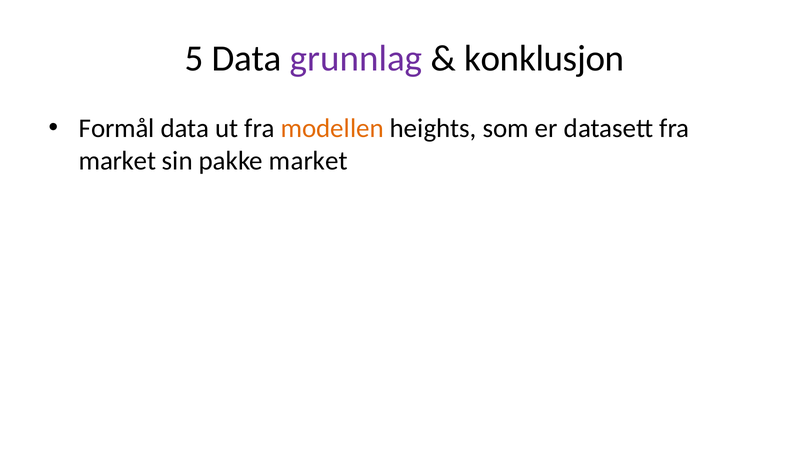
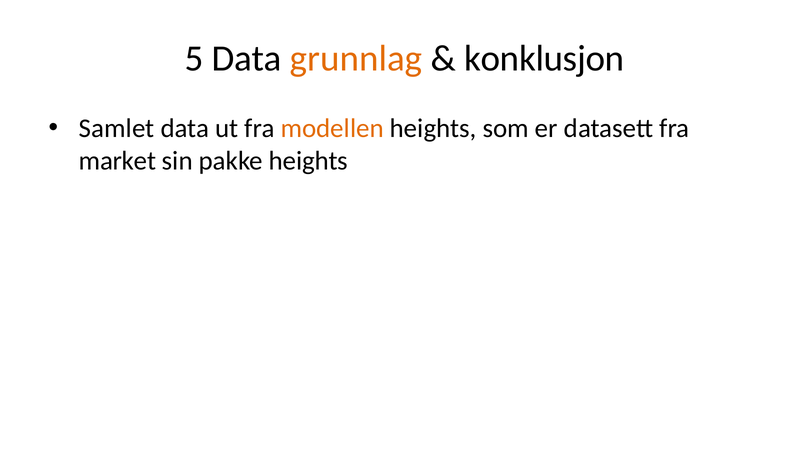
grunnlag colour: purple -> orange
Formål: Formål -> Samlet
pakke market: market -> heights
